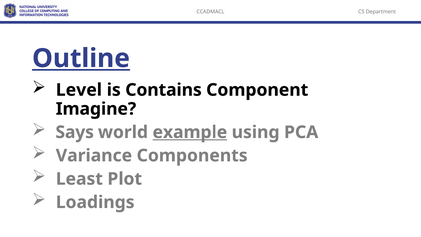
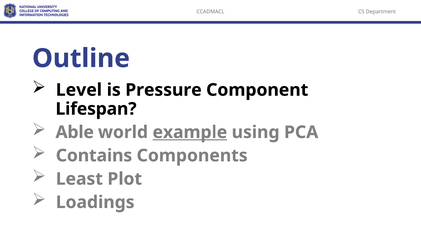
Outline underline: present -> none
Contains: Contains -> Pressure
Imagine: Imagine -> Lifespan
Says: Says -> Able
Variance: Variance -> Contains
